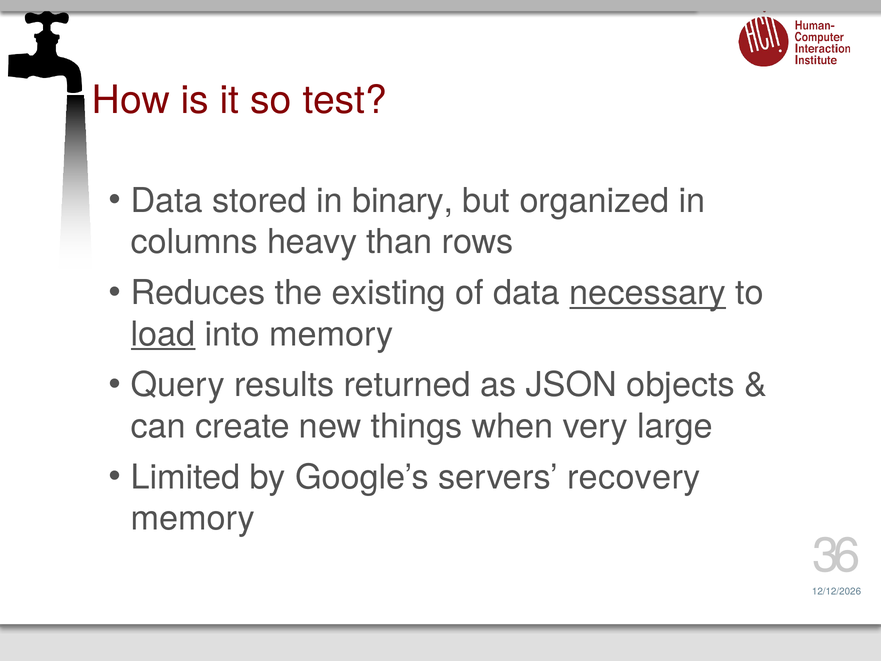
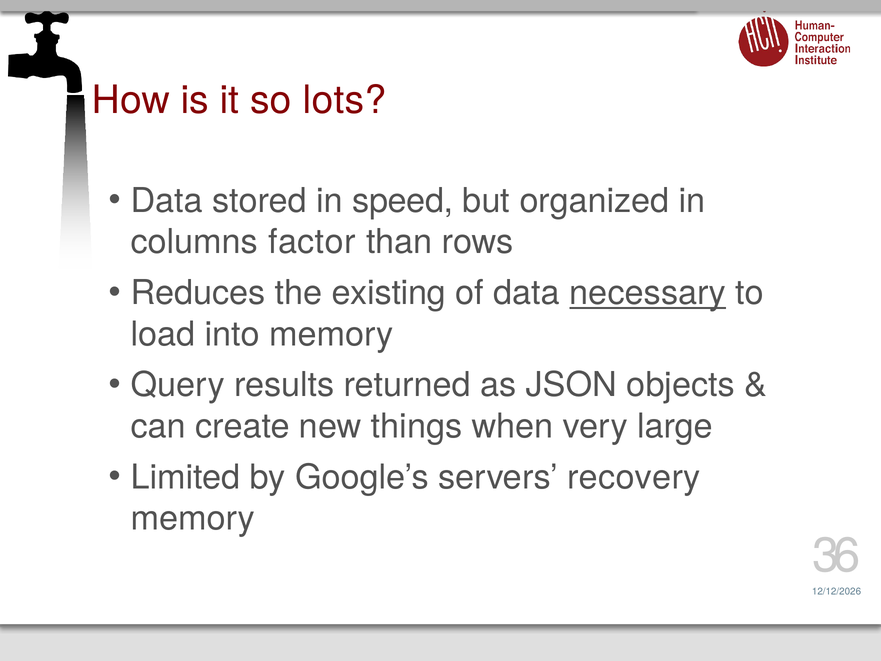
test: test -> lots
binary: binary -> speed
heavy: heavy -> factor
load underline: present -> none
